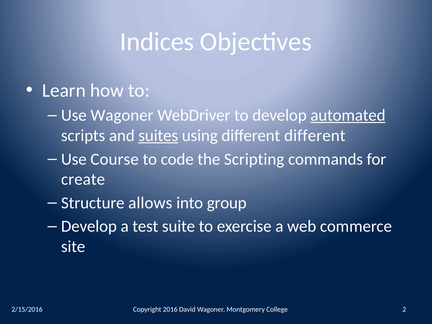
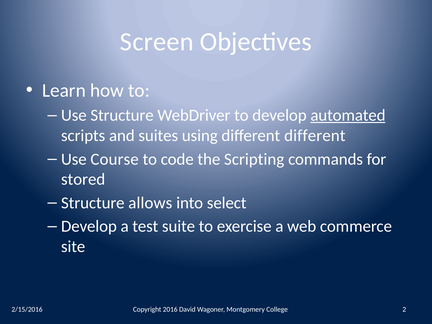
Indices: Indices -> Screen
Use Wagoner: Wagoner -> Structure
suites underline: present -> none
create: create -> stored
group: group -> select
